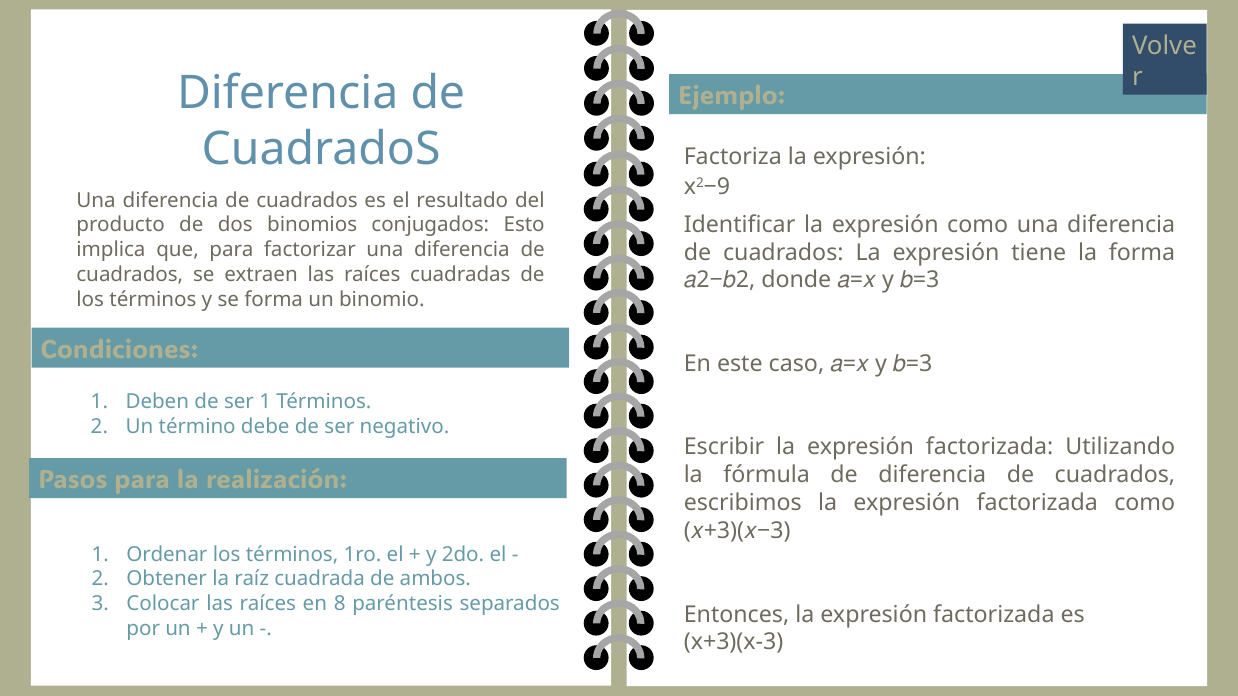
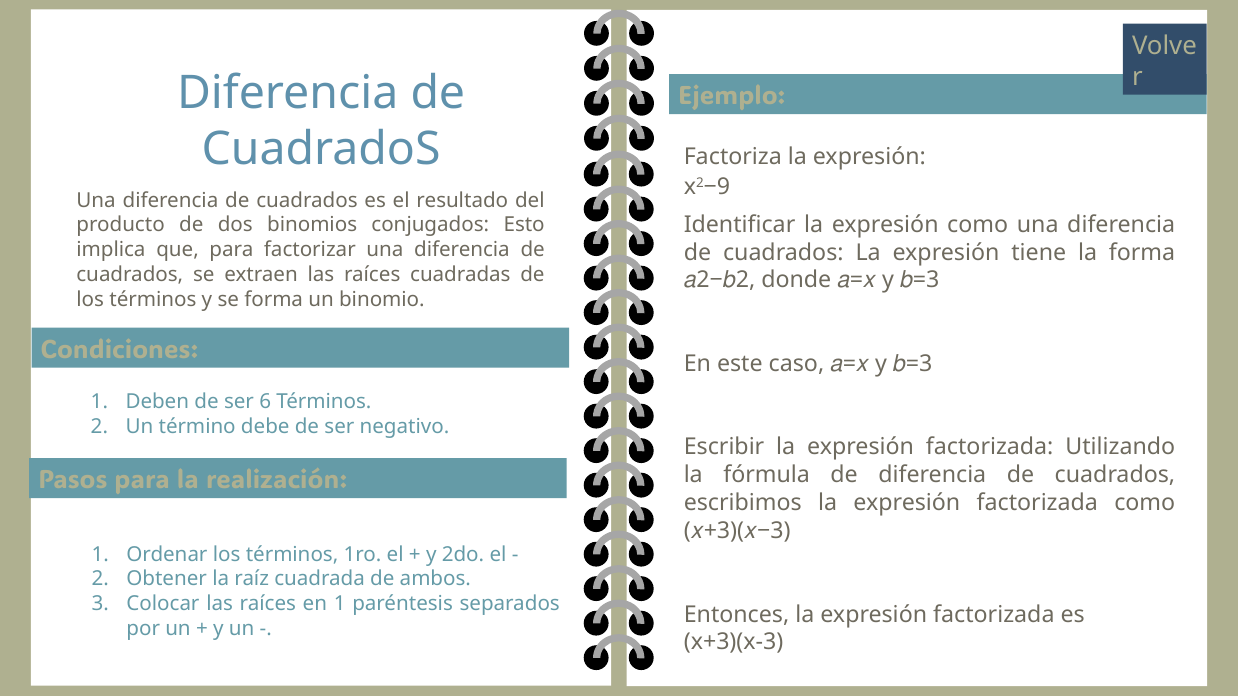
ser 1: 1 -> 6
en 8: 8 -> 1
